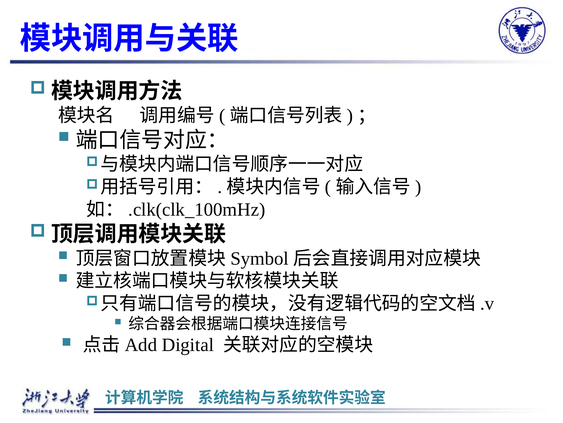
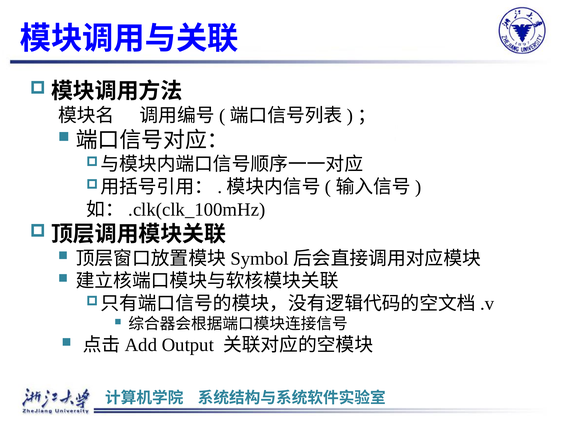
Digital: Digital -> Output
